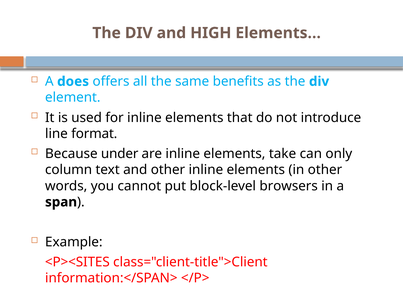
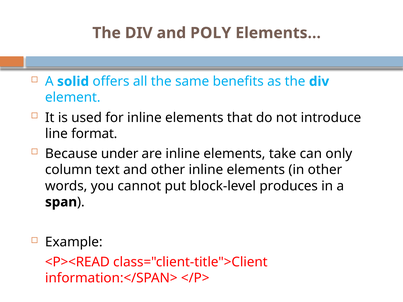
HIGH: HIGH -> POLY
does: does -> solid
browsers: browsers -> produces
<P><SITES: <P><SITES -> <P><READ
